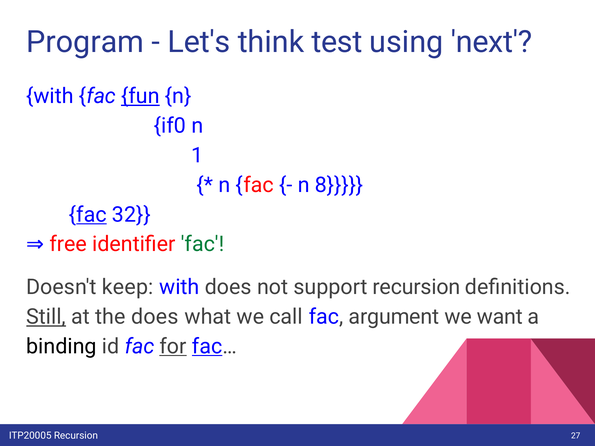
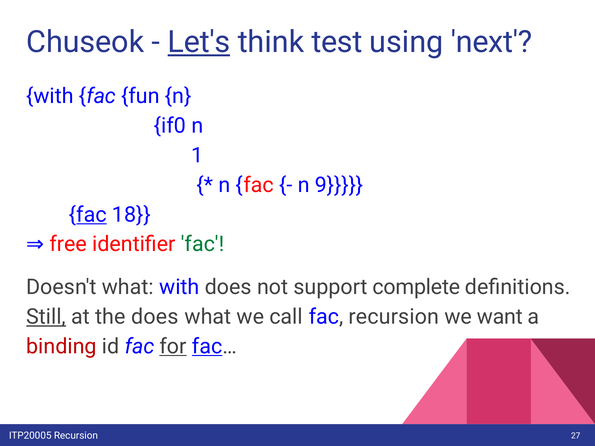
Program: Program -> Chuseok
Let's underline: none -> present
fun underline: present -> none
8: 8 -> 9
32: 32 -> 18
Doesn't keep: keep -> what
support recursion: recursion -> complete
fac argument: argument -> recursion
binding colour: black -> red
